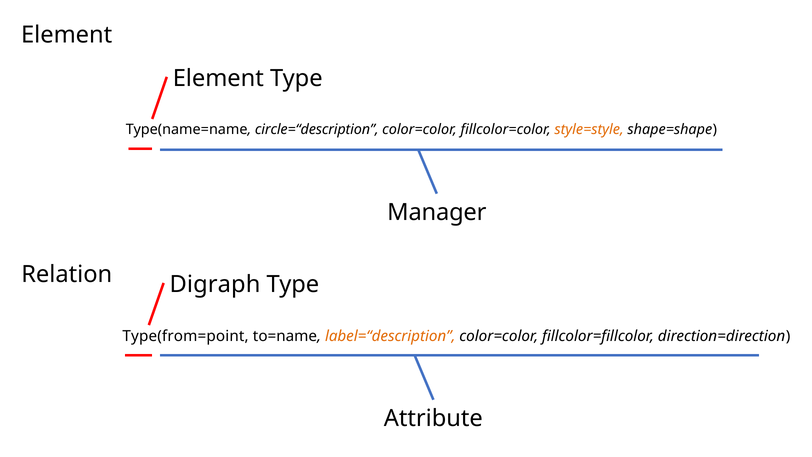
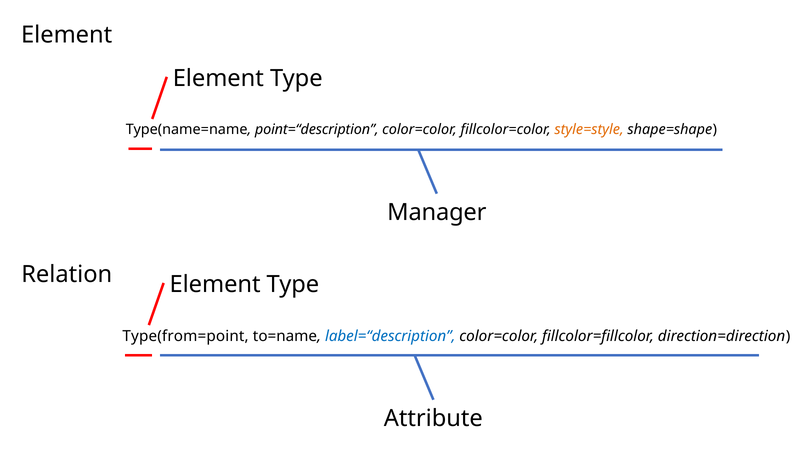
circle=“description: circle=“description -> point=“description
Digraph at (215, 284): Digraph -> Element
label=“description colour: orange -> blue
